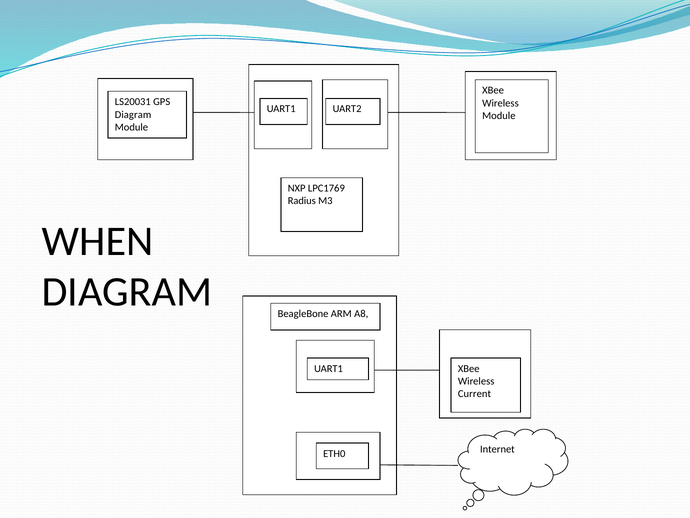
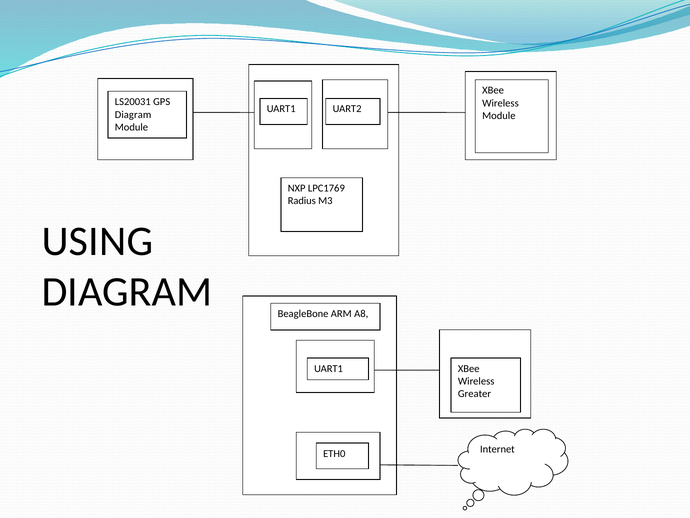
WHEN: WHEN -> USING
Current: Current -> Greater
